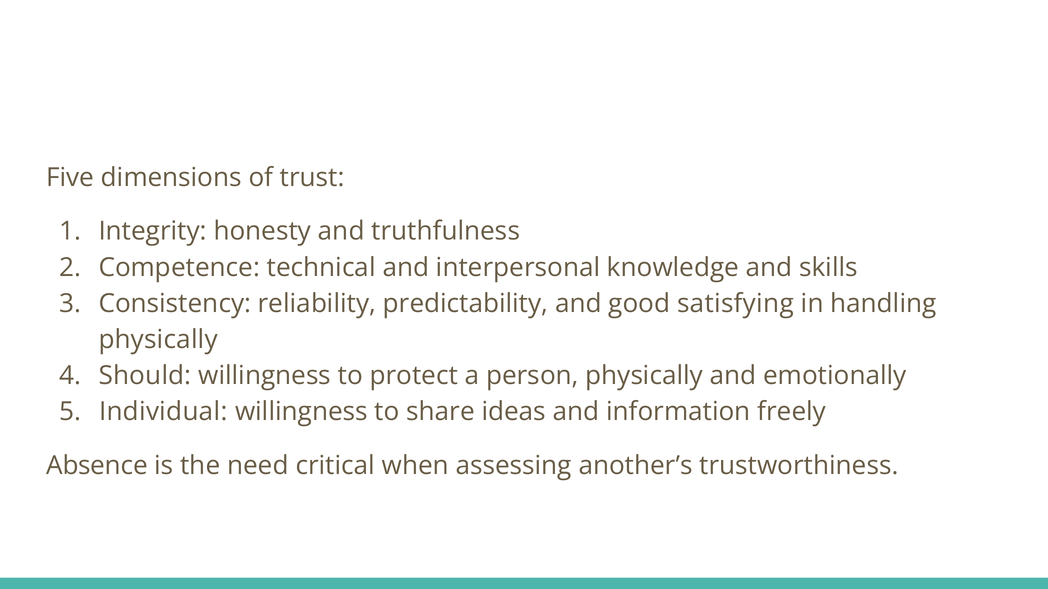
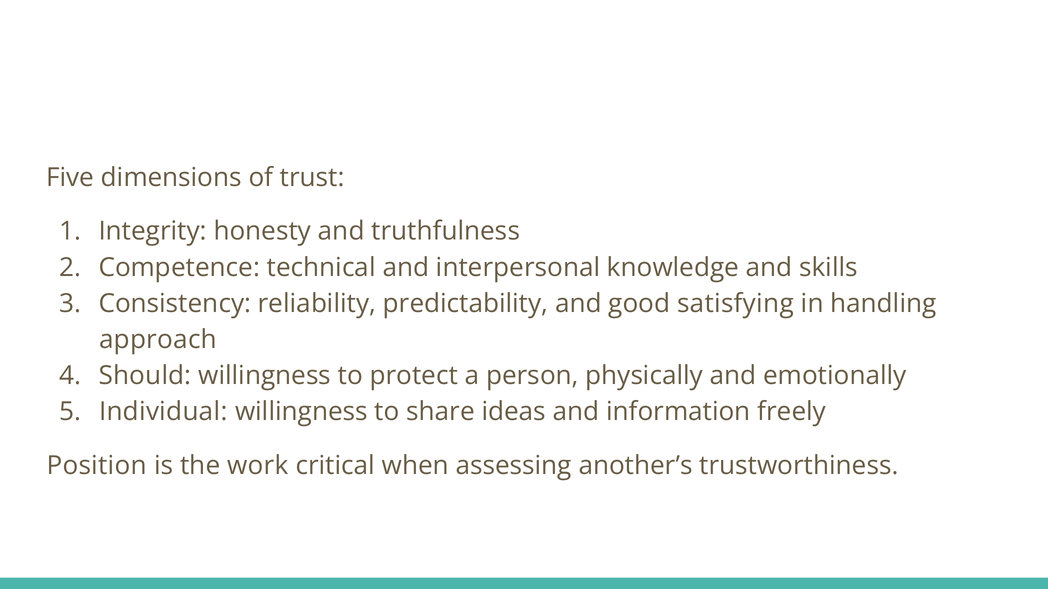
physically at (158, 340): physically -> approach
Absence: Absence -> Position
need: need -> work
